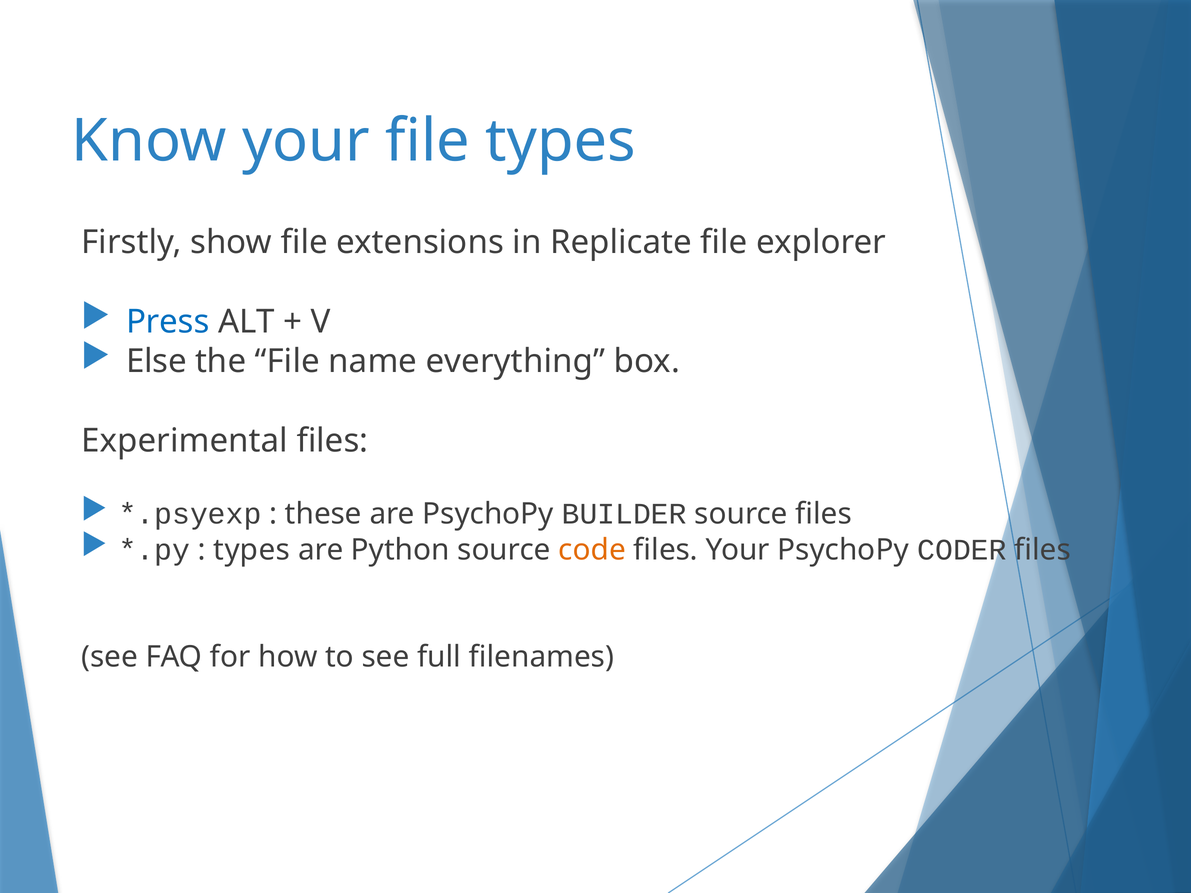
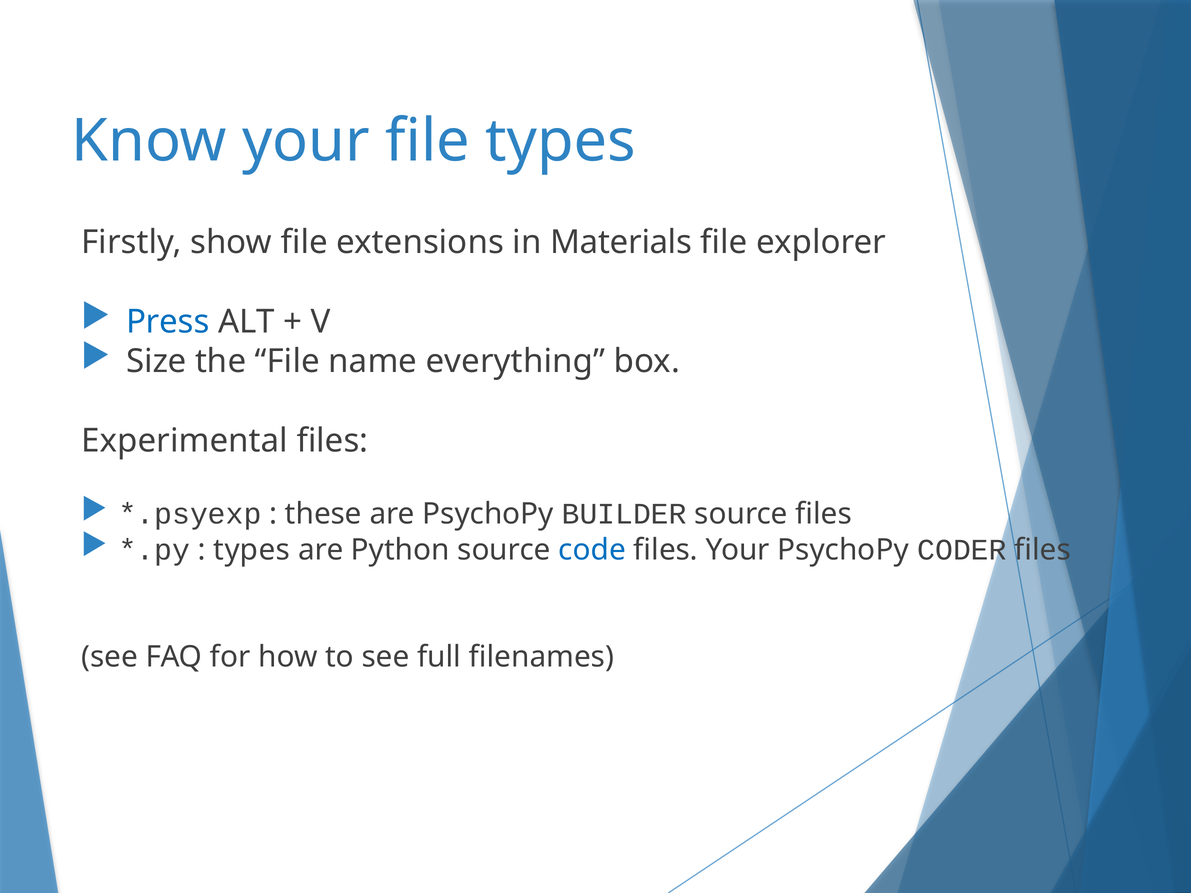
Replicate: Replicate -> Materials
Else: Else -> Size
code colour: orange -> blue
